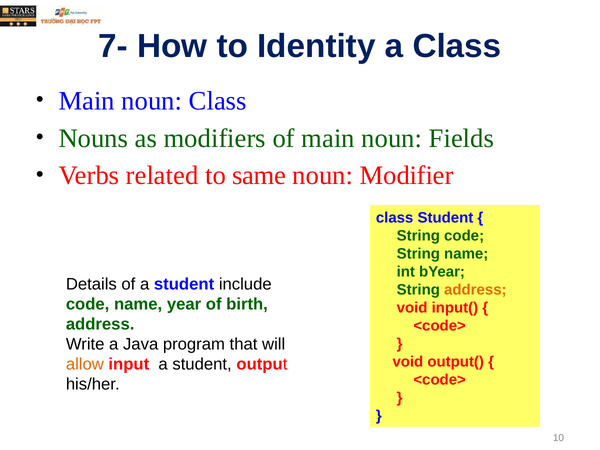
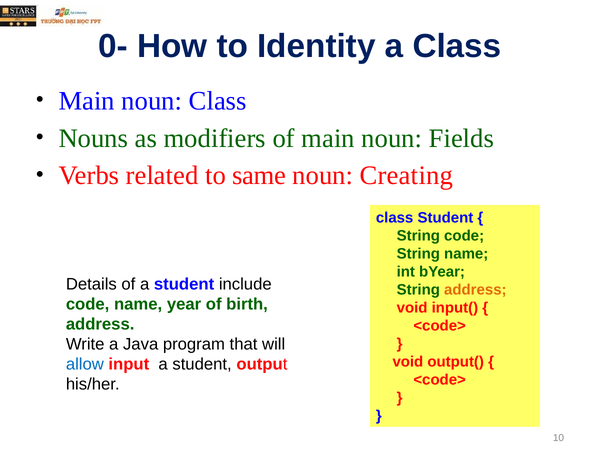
7-: 7- -> 0-
Modifier: Modifier -> Creating
allow colour: orange -> blue
